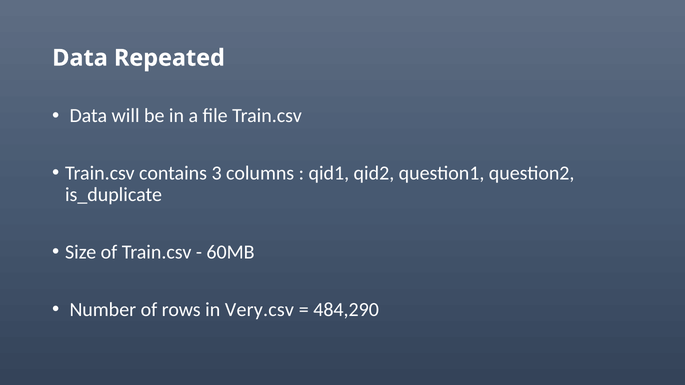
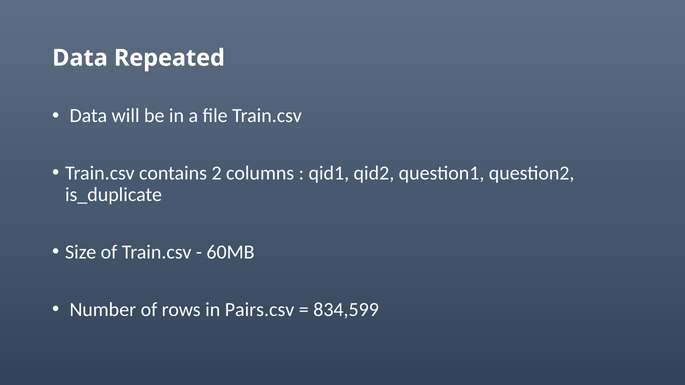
3: 3 -> 2
Very.csv: Very.csv -> Pairs.csv
484,290: 484,290 -> 834,599
